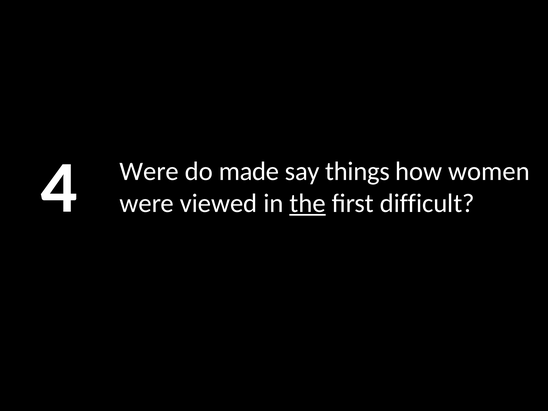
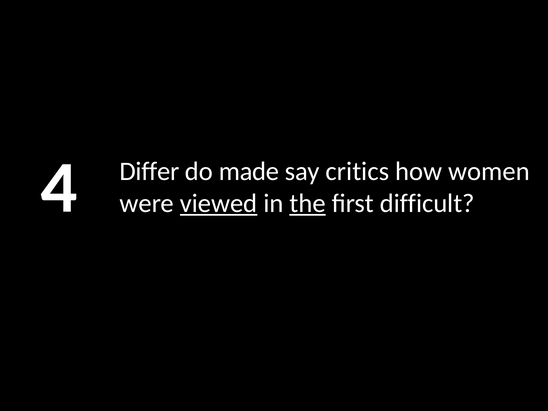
Were at (149, 171): Were -> Differ
things: things -> critics
viewed underline: none -> present
